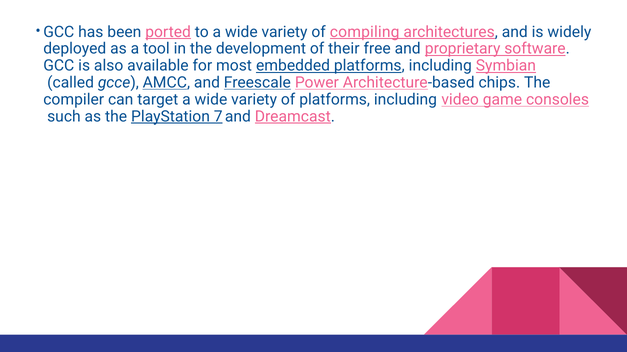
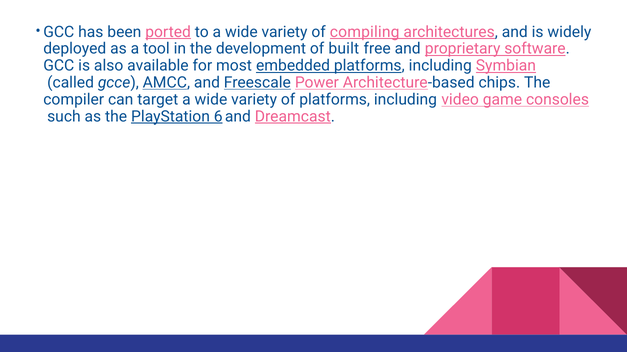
their: their -> built
7: 7 -> 6
